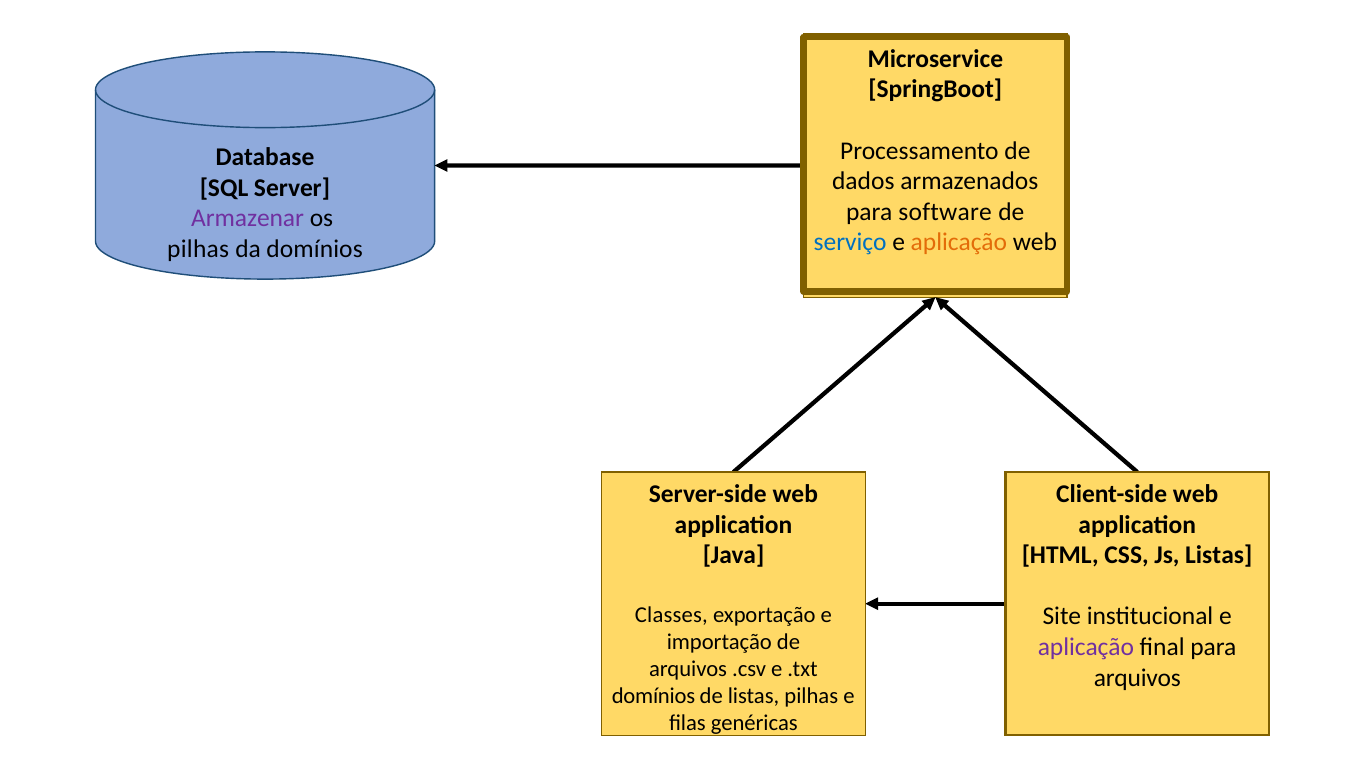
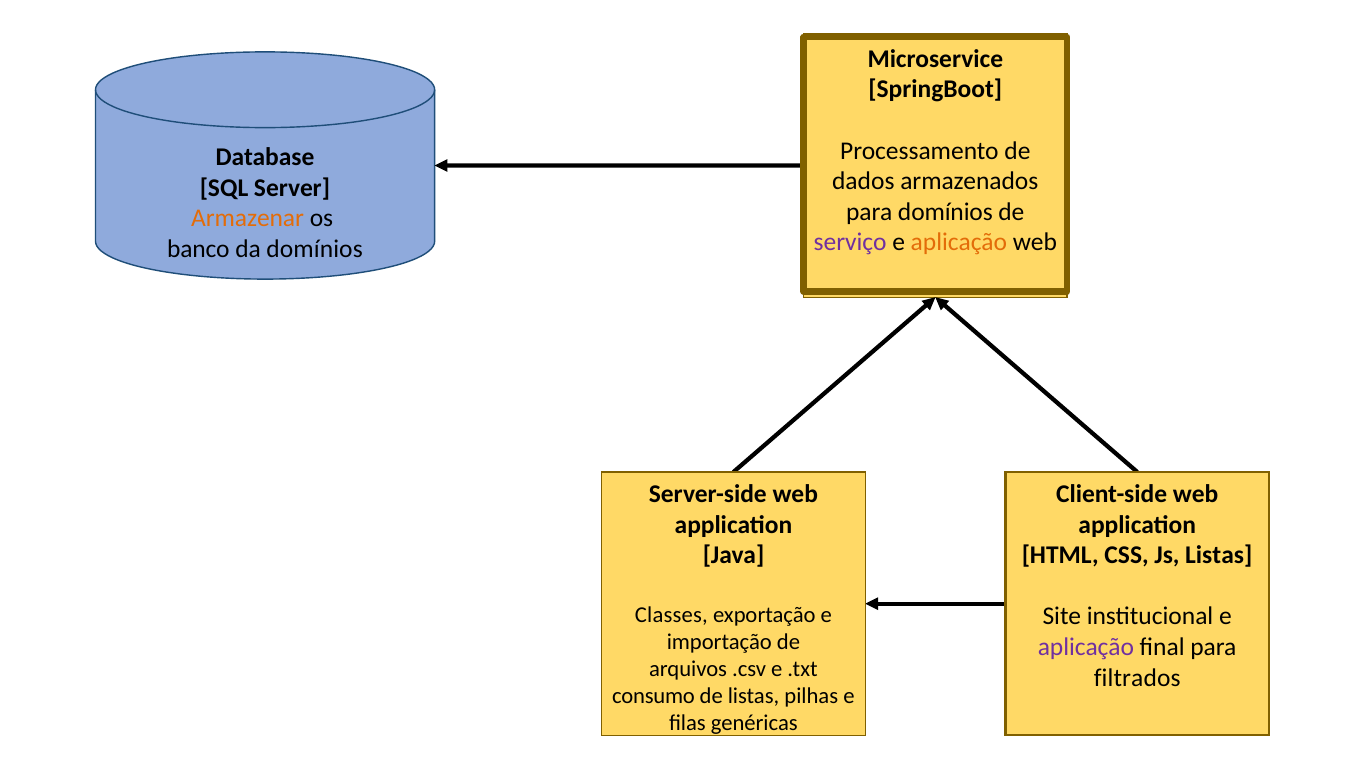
para software: software -> domínios
Armazenar colour: purple -> orange
serviço colour: blue -> purple
pilhas at (198, 249): pilhas -> banco
arquivos at (1137, 678): arquivos -> filtrados
domínios at (653, 696): domínios -> consumo
